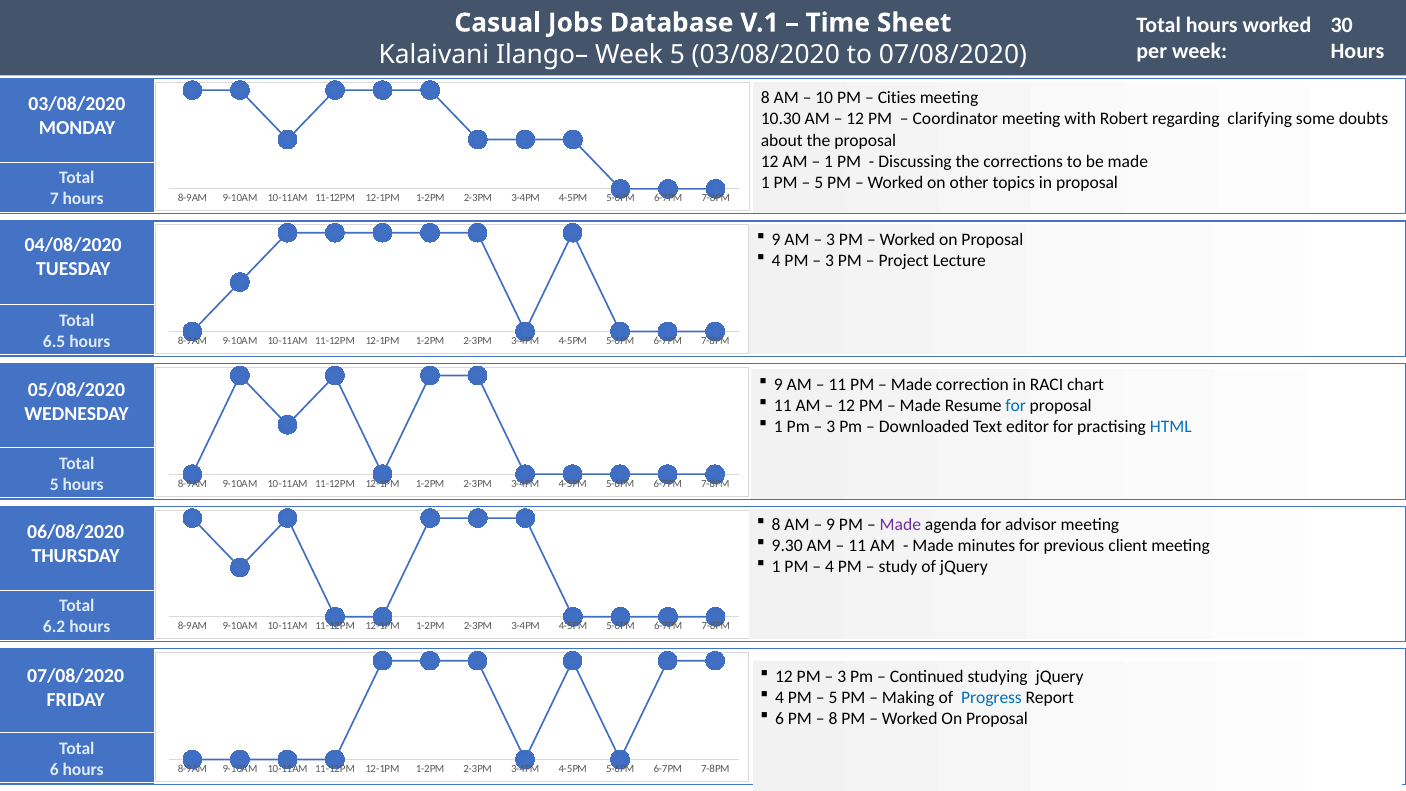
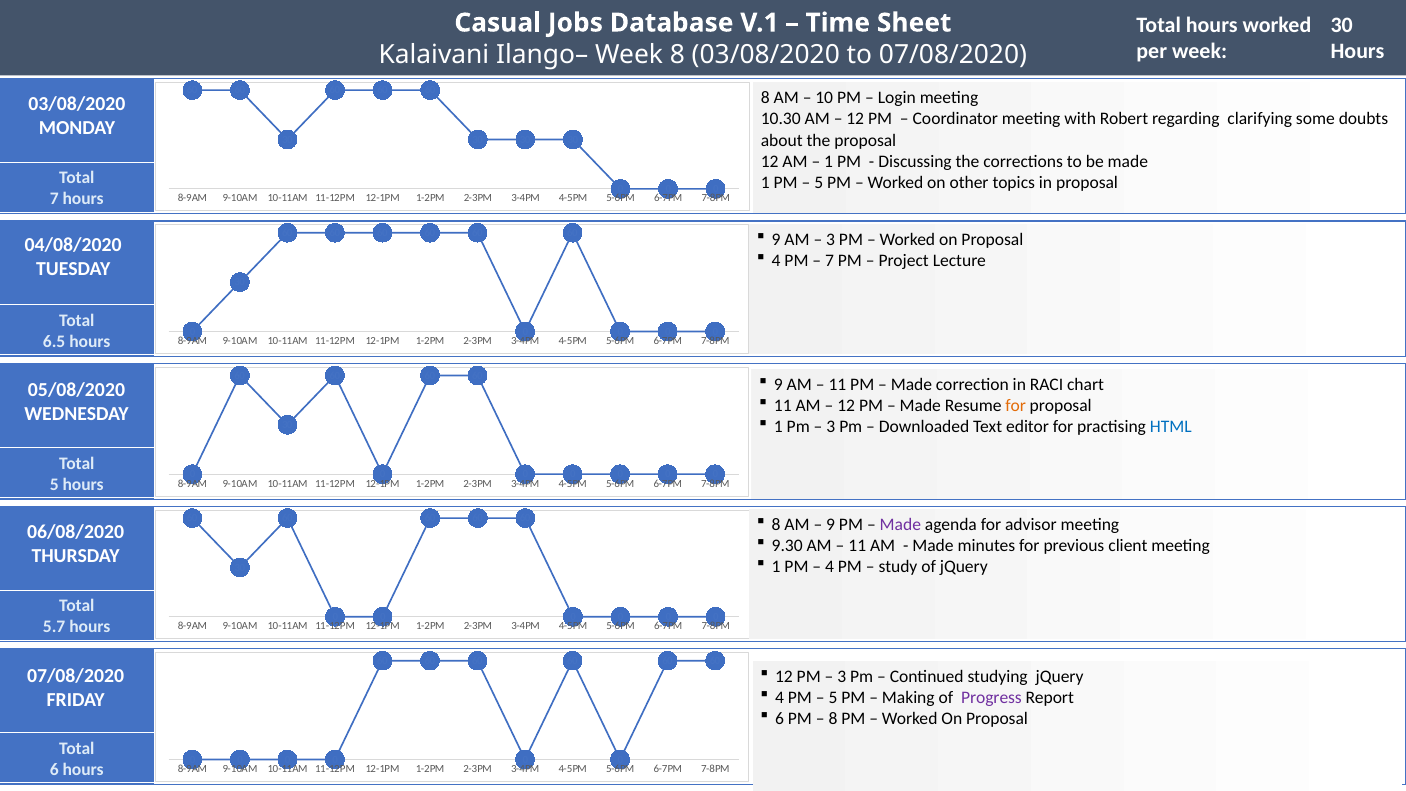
Week 5: 5 -> 8
Cities: Cities -> Login
3 at (830, 260): 3 -> 7
for at (1016, 406) colour: blue -> orange
6.2: 6.2 -> 5.7
Progress colour: blue -> purple
